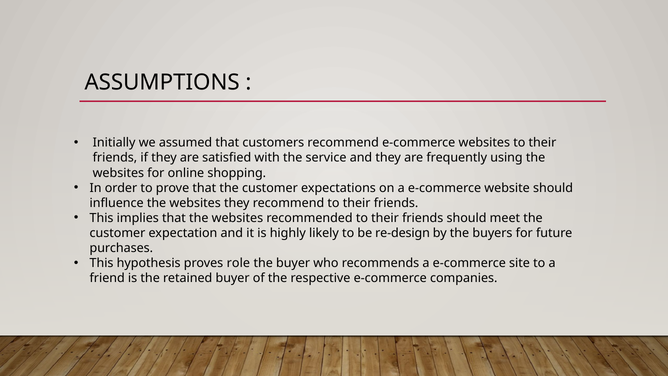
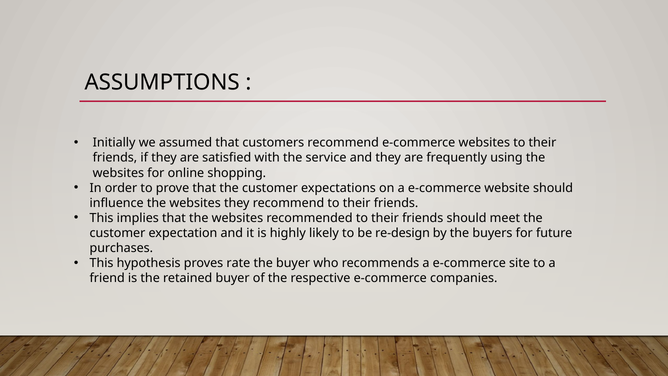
role: role -> rate
